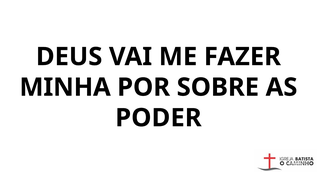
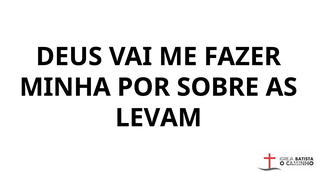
PODER: PODER -> LEVAM
